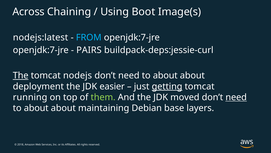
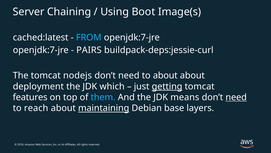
Across: Across -> Server
nodejs:latest: nodejs:latest -> cached:latest
The at (21, 75) underline: present -> none
easier: easier -> which
running: running -> features
them colour: light green -> light blue
moved: moved -> means
about at (36, 108): about -> reach
maintaining underline: none -> present
